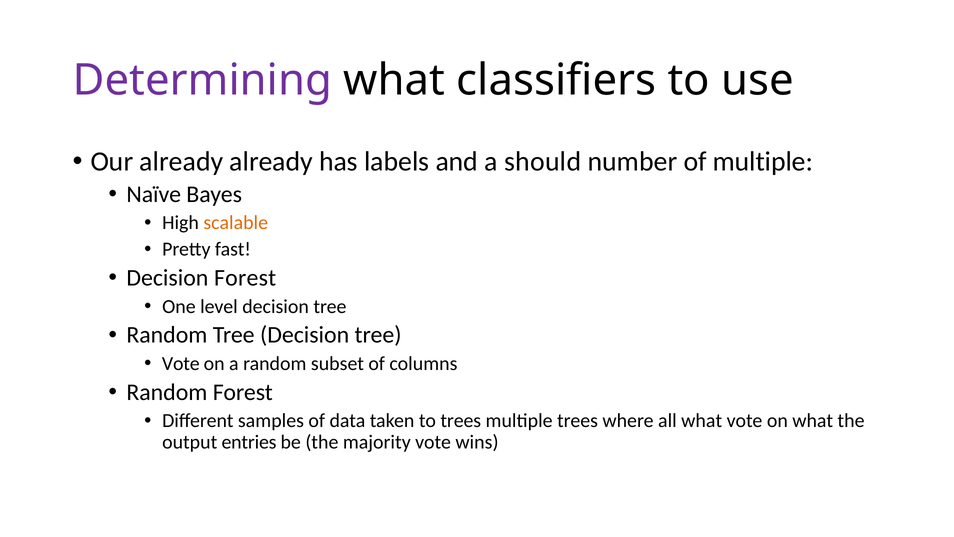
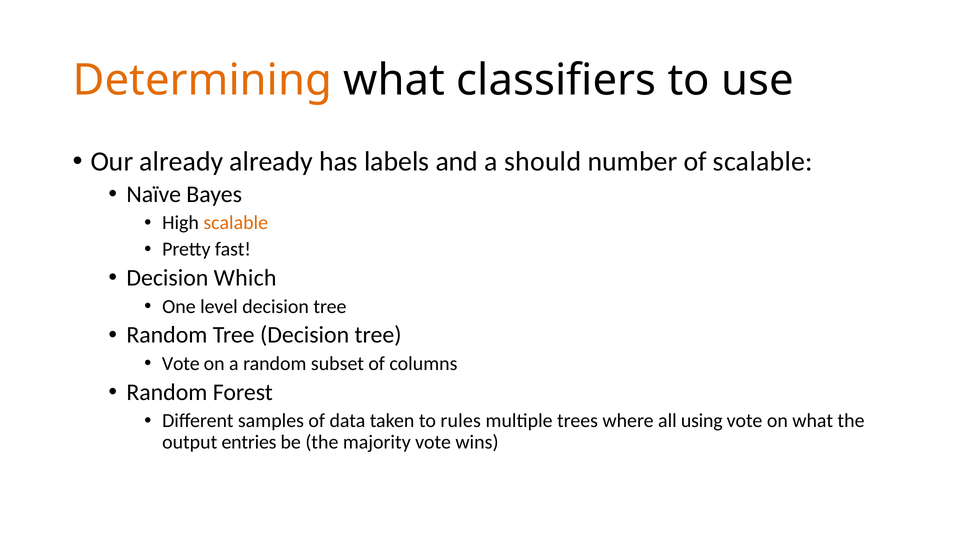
Determining colour: purple -> orange
of multiple: multiple -> scalable
Decision Forest: Forest -> Which
to trees: trees -> rules
all what: what -> using
